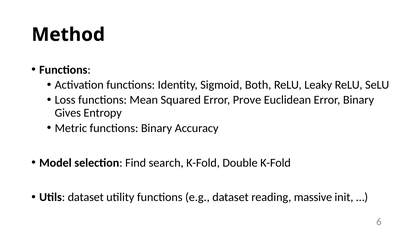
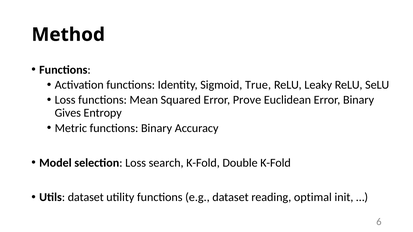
Both: Both -> True
selection Find: Find -> Loss
massive: massive -> optimal
